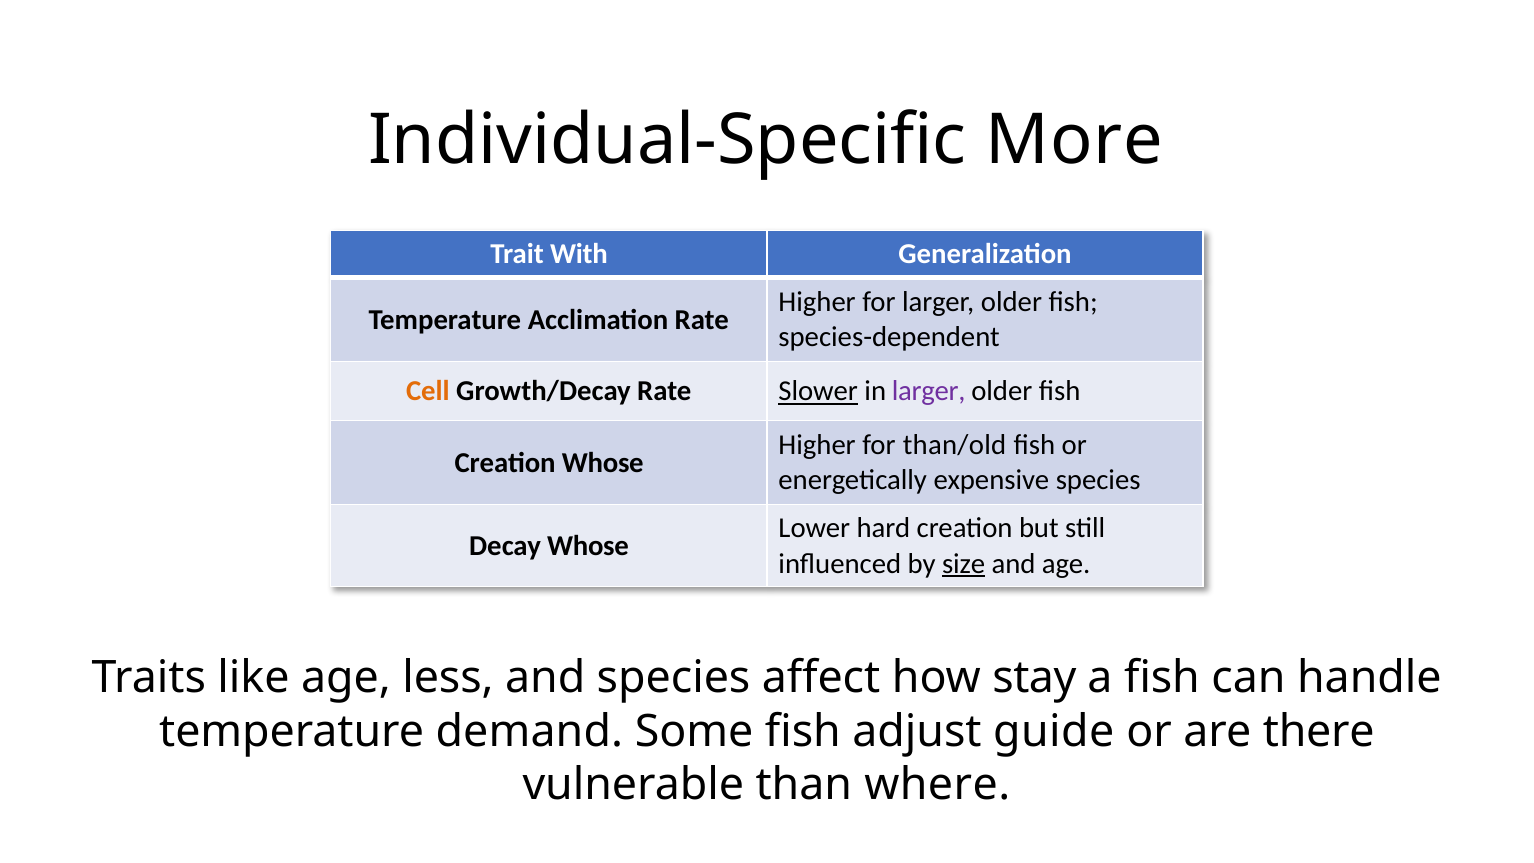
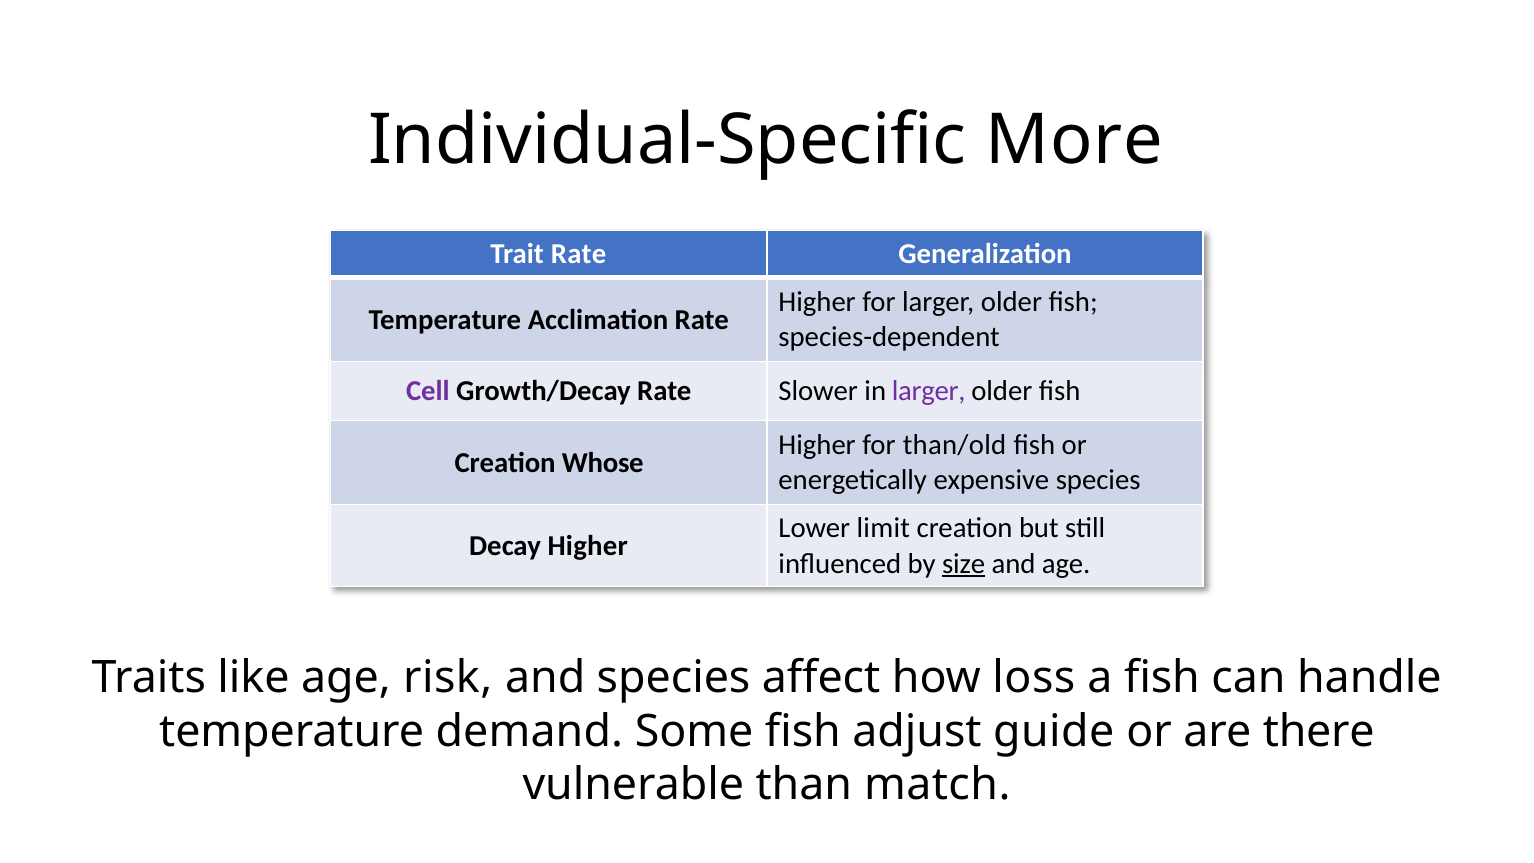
Trait With: With -> Rate
Cell colour: orange -> purple
Slower underline: present -> none
hard: hard -> limit
Decay Whose: Whose -> Higher
less: less -> risk
stay: stay -> loss
where: where -> match
